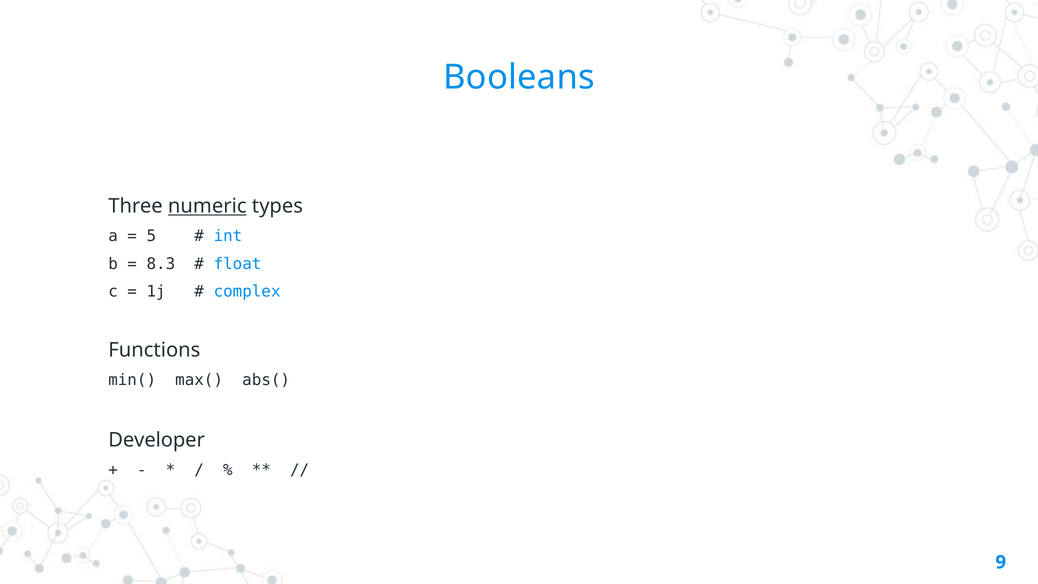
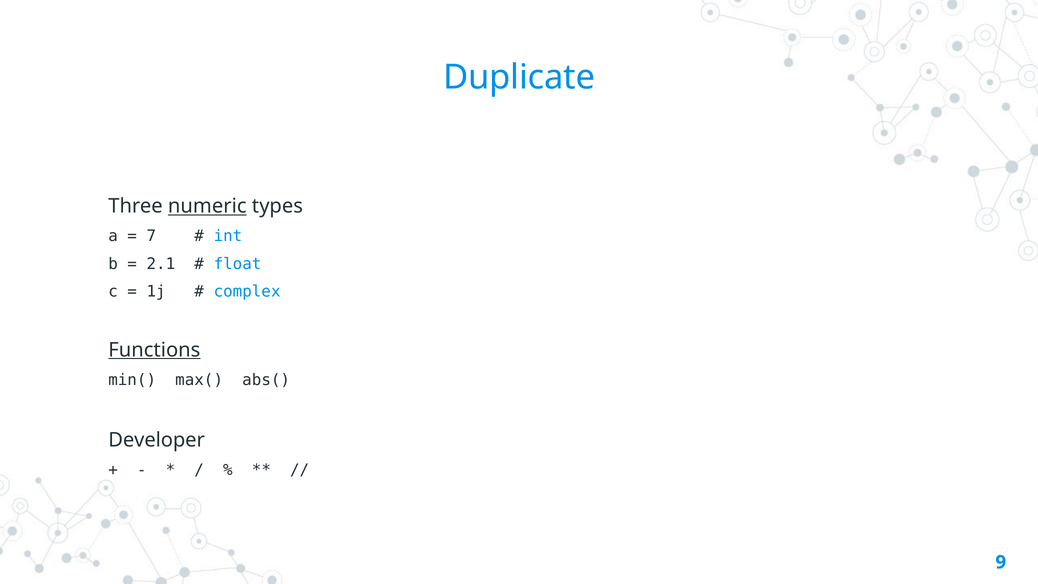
Booleans: Booleans -> Duplicate
5: 5 -> 7
8.3: 8.3 -> 2.1
Functions underline: none -> present
